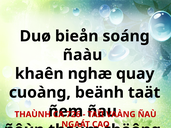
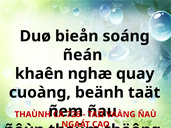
ñaàu: ñaàu -> ñeán
